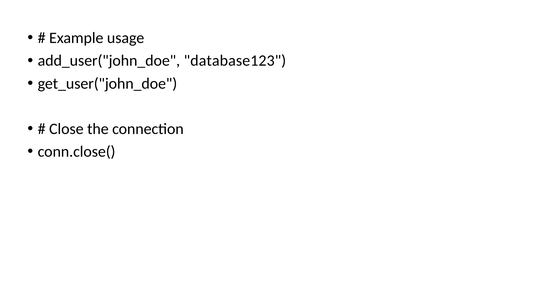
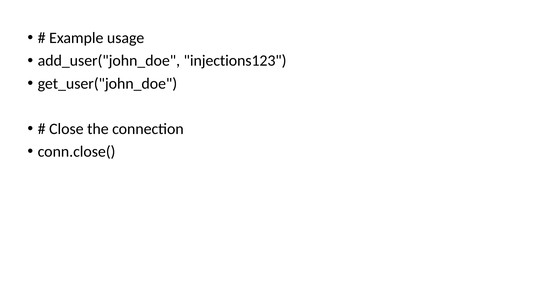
database123: database123 -> injections123
